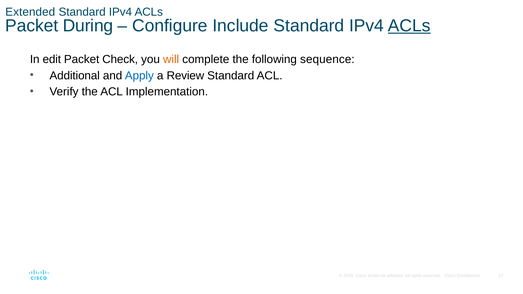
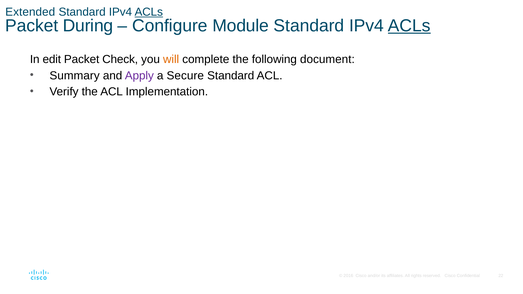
ACLs at (149, 12) underline: none -> present
Include: Include -> Module
sequence: sequence -> document
Additional: Additional -> Summary
Apply colour: blue -> purple
Review: Review -> Secure
